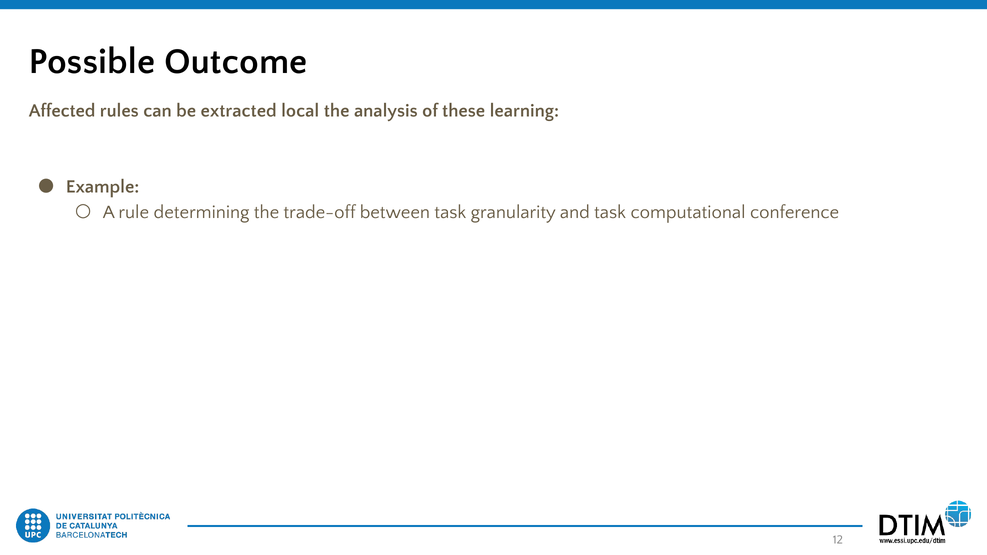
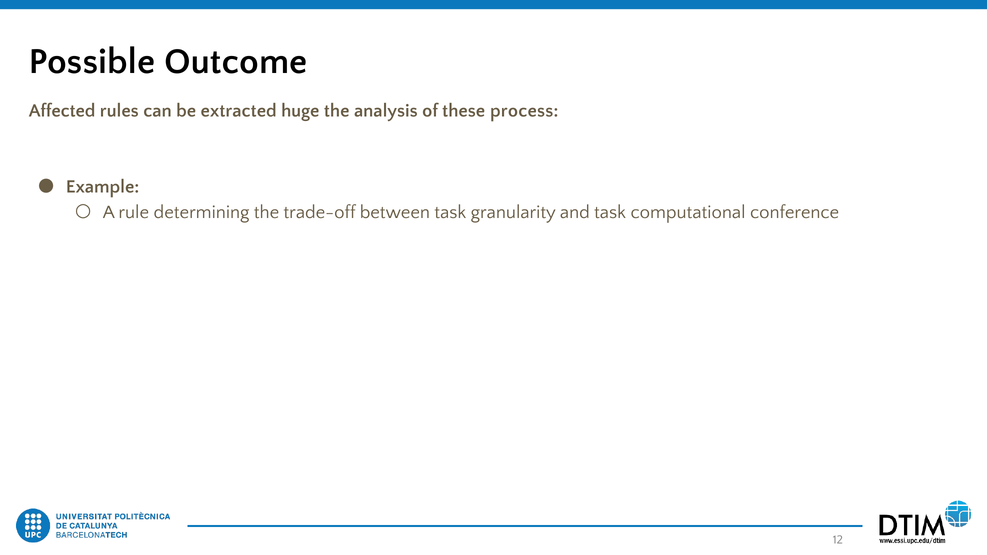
local: local -> huge
learning: learning -> process
